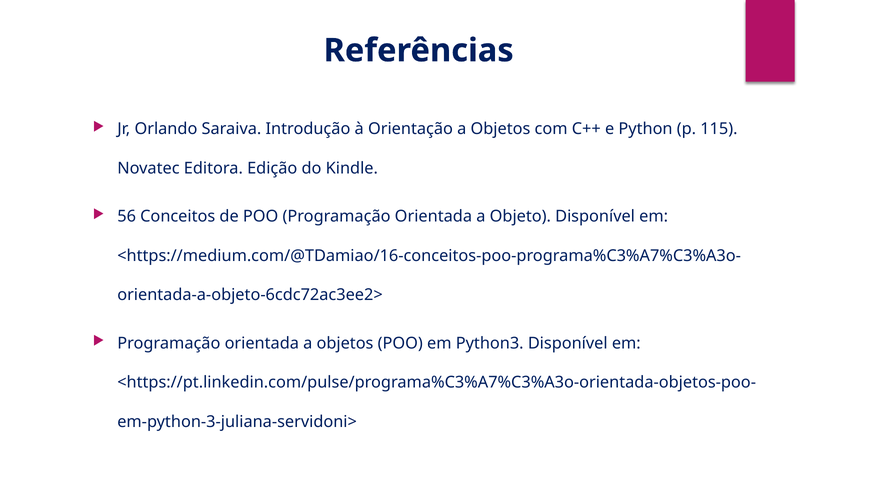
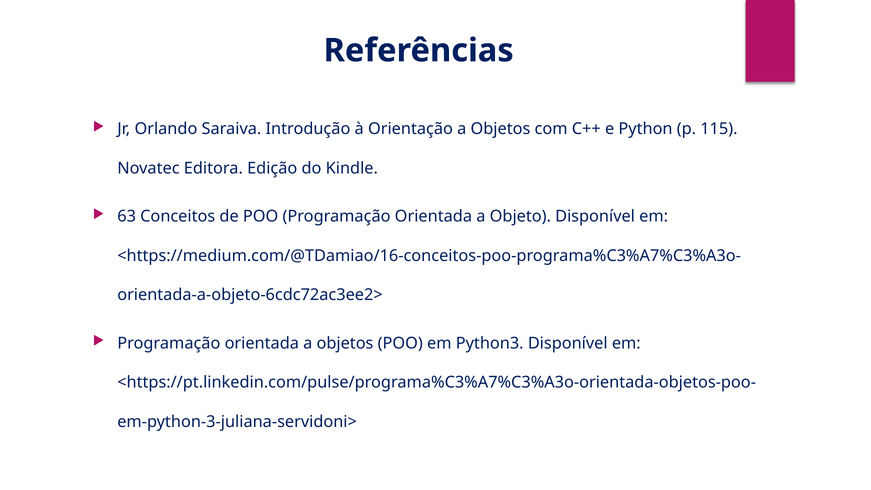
56: 56 -> 63
